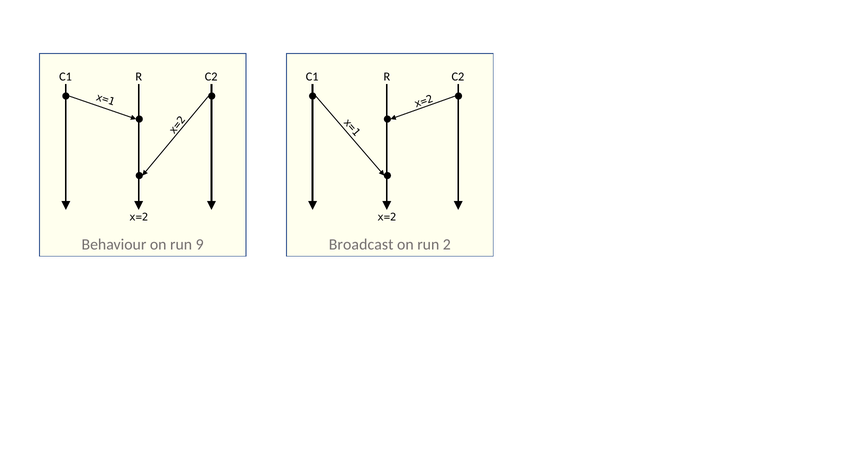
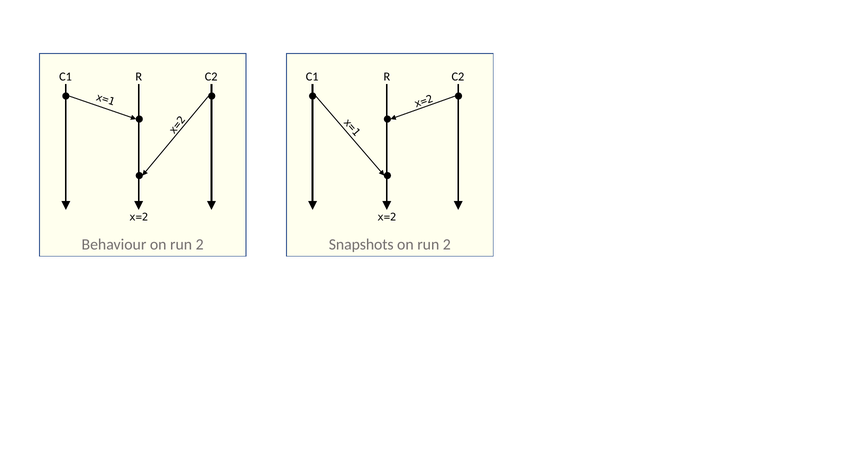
Behaviour on run 9: 9 -> 2
Broadcast: Broadcast -> Snapshots
